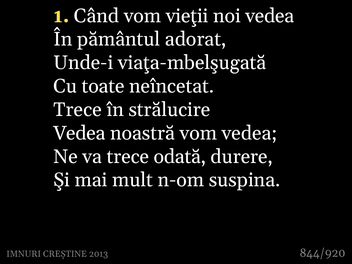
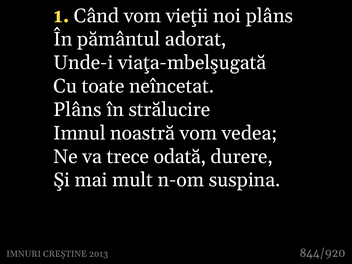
noi vedea: vedea -> plâns
Trece at (78, 110): Trece -> Plâns
Vedea at (79, 133): Vedea -> Imnul
